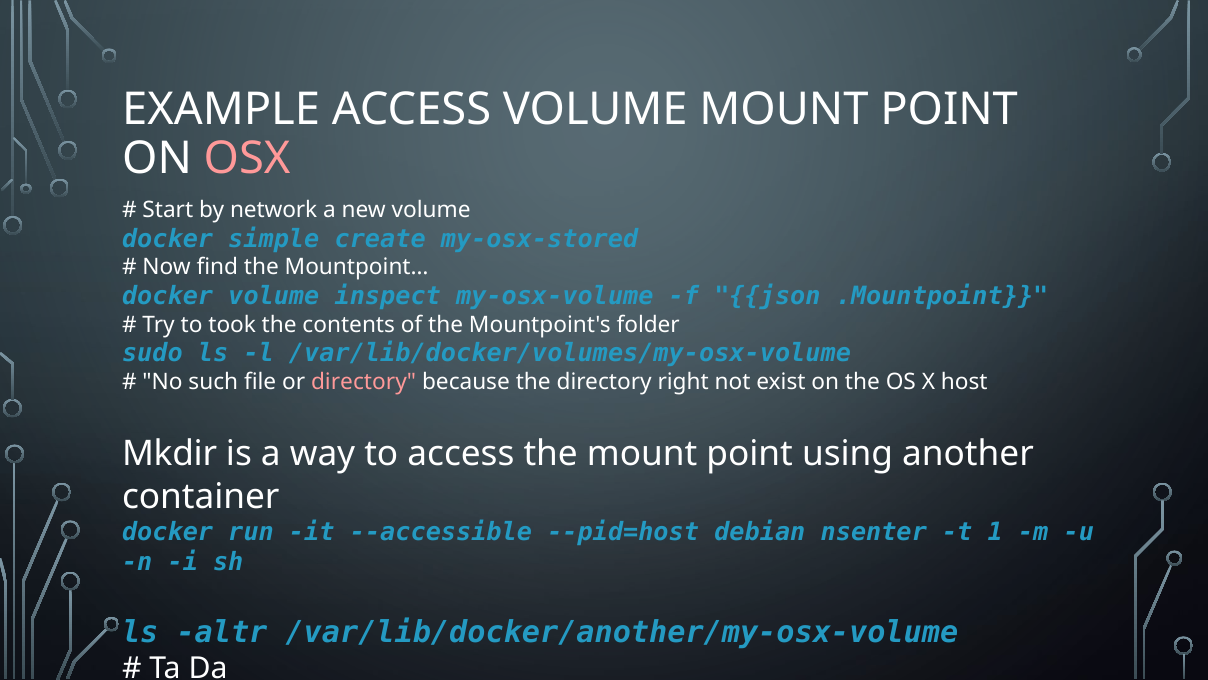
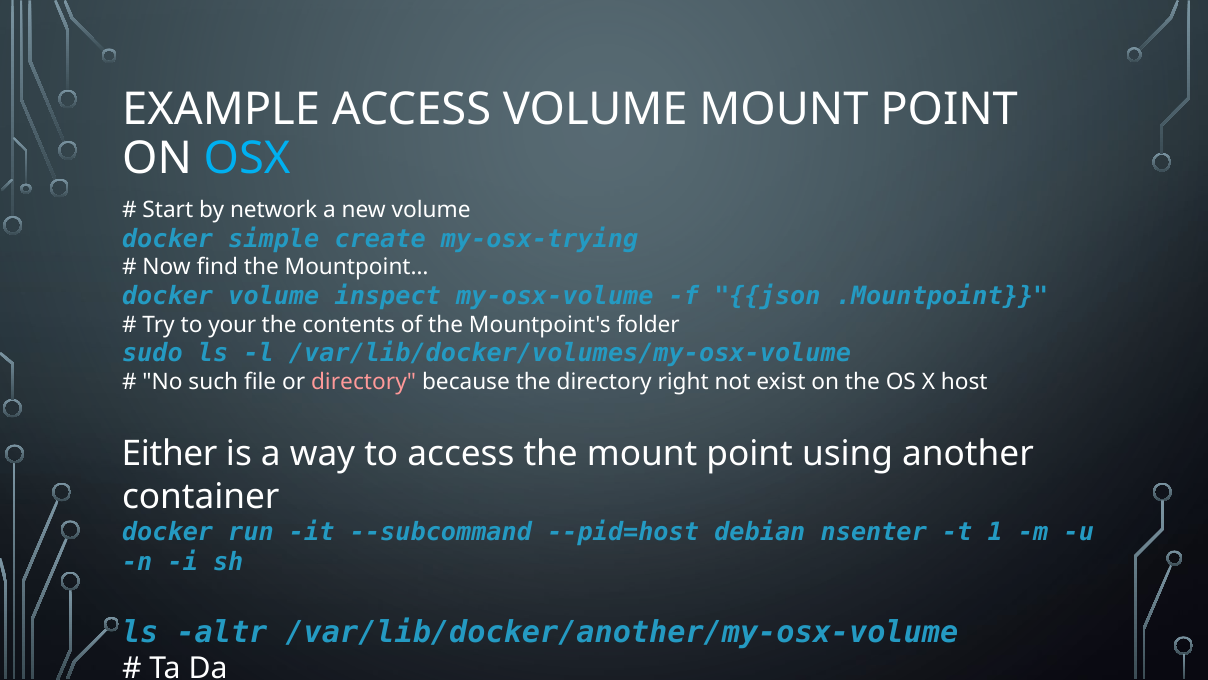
OSX colour: pink -> light blue
my-osx-stored: my-osx-stored -> my-osx-trying
took: took -> your
Mkdir: Mkdir -> Either
--accessible: --accessible -> --subcommand
